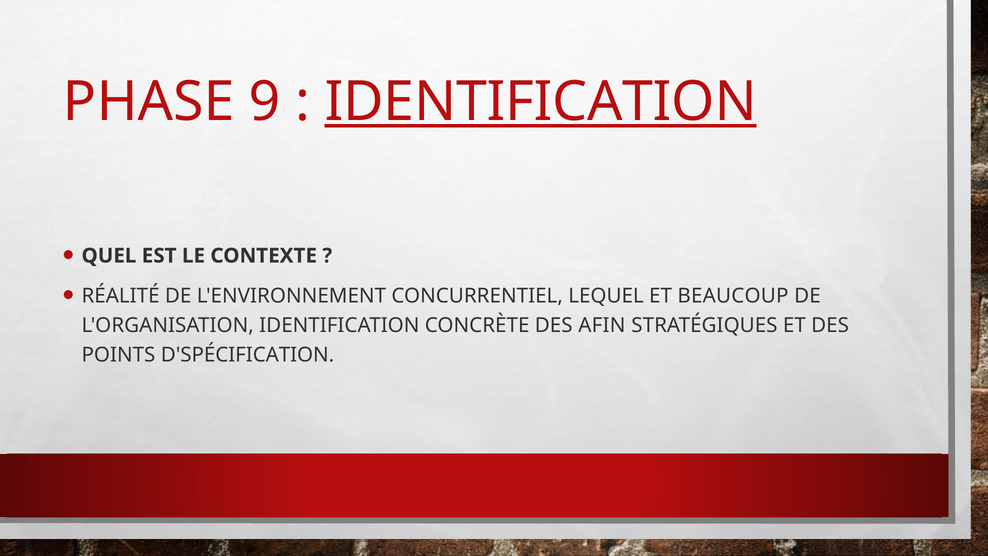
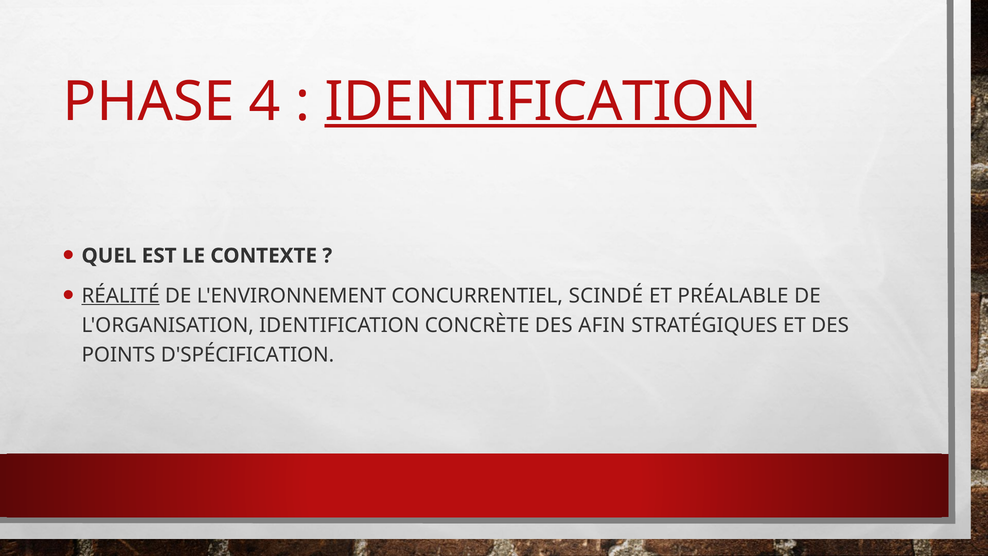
9: 9 -> 4
RÉALITÉ underline: none -> present
LEQUEL: LEQUEL -> SCINDÉ
BEAUCOUP: BEAUCOUP -> PRÉALABLE
